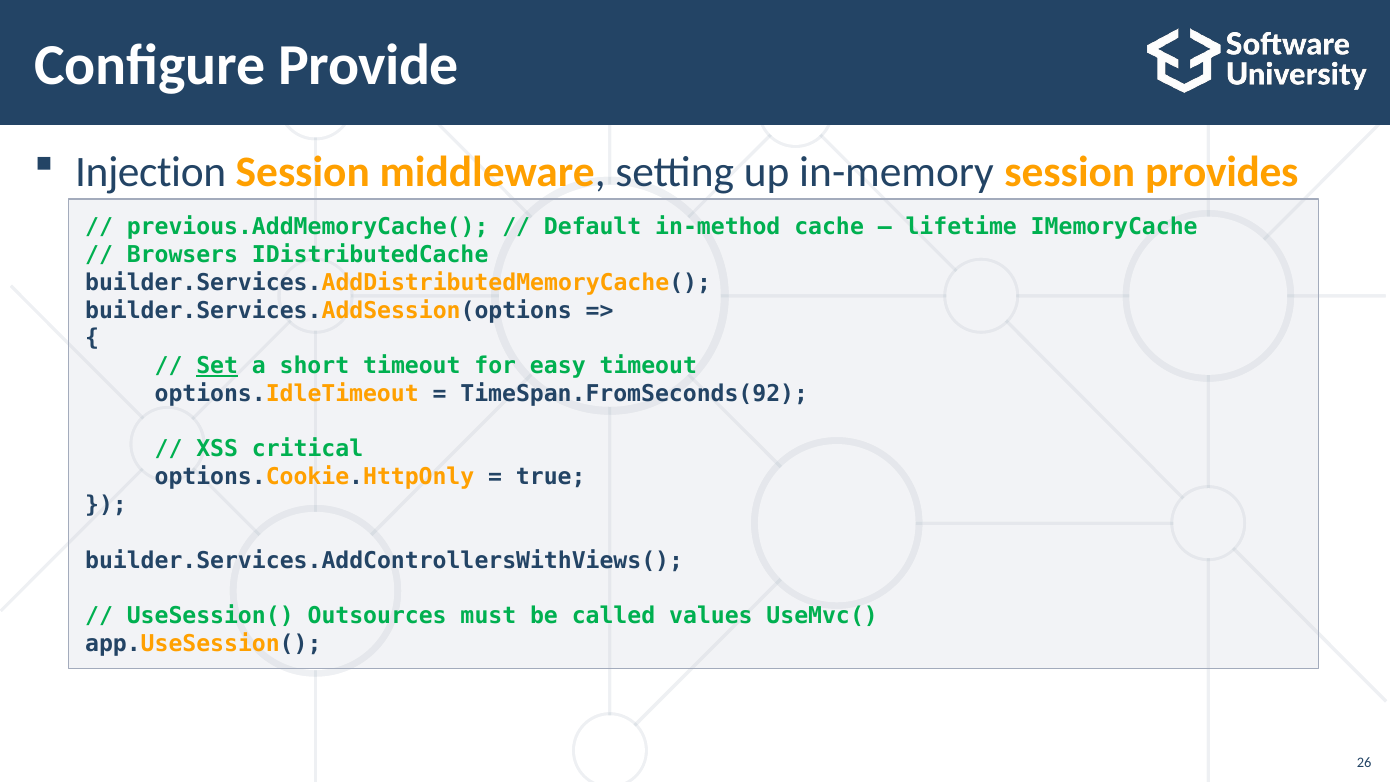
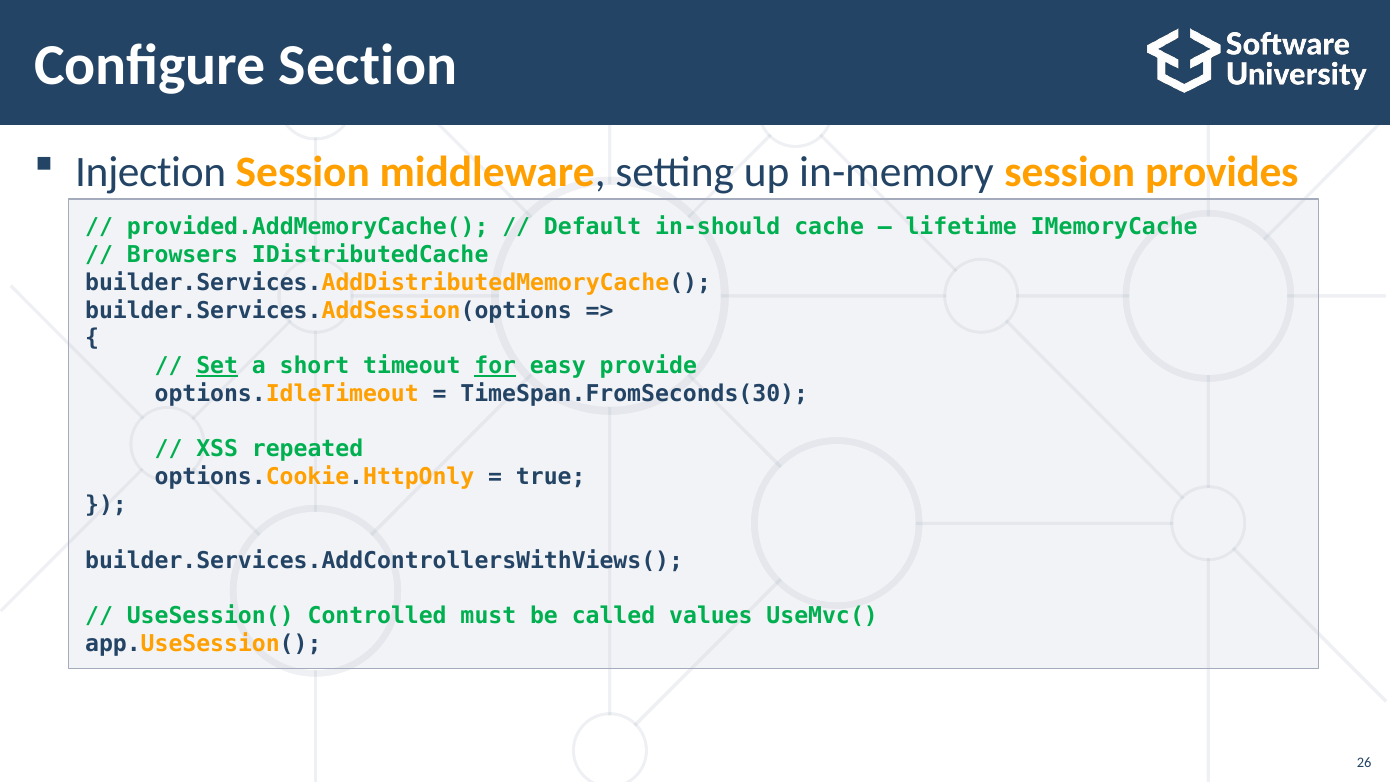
Provide: Provide -> Section
previous.AddMemoryCache(: previous.AddMemoryCache( -> provided.AddMemoryCache(
in-method: in-method -> in-should
for underline: none -> present
easy timeout: timeout -> provide
TimeSpan.FromSeconds(92: TimeSpan.FromSeconds(92 -> TimeSpan.FromSeconds(30
critical: critical -> repeated
Outsources: Outsources -> Controlled
